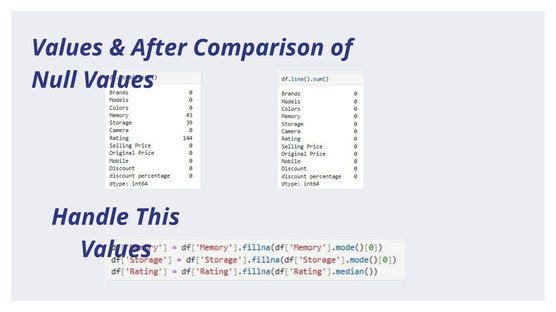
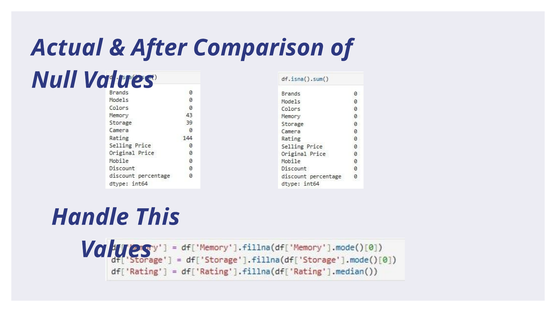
Values at (67, 48): Values -> Actual
